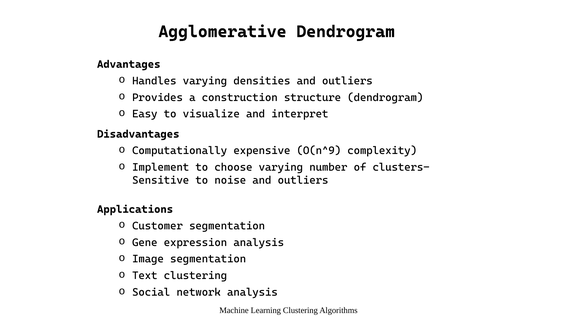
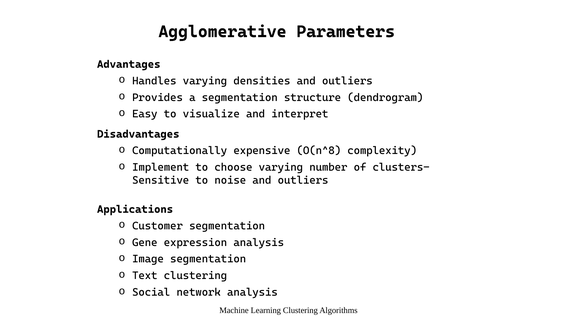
Agglomerative Dendrogram: Dendrogram -> Parameters
a construction: construction -> segmentation
O(n^9: O(n^9 -> O(n^8
